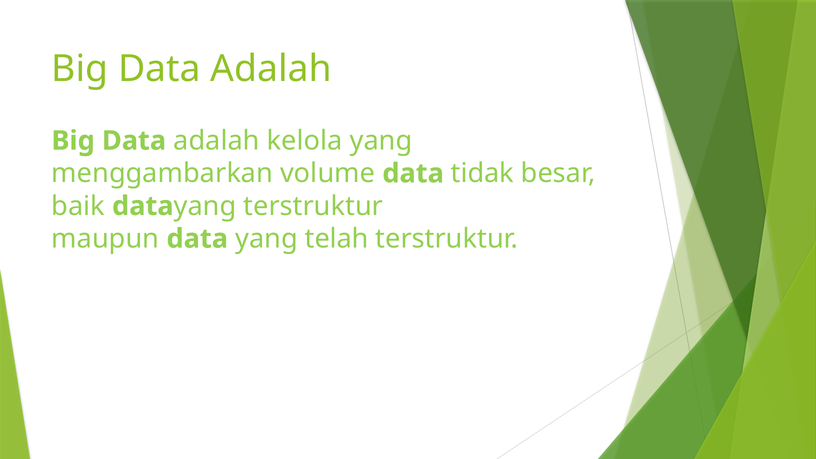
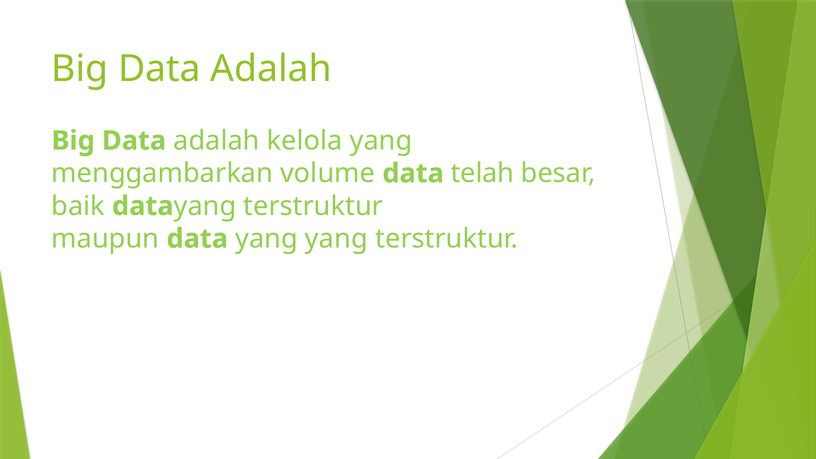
tidak: tidak -> telah
yang telah: telah -> yang
